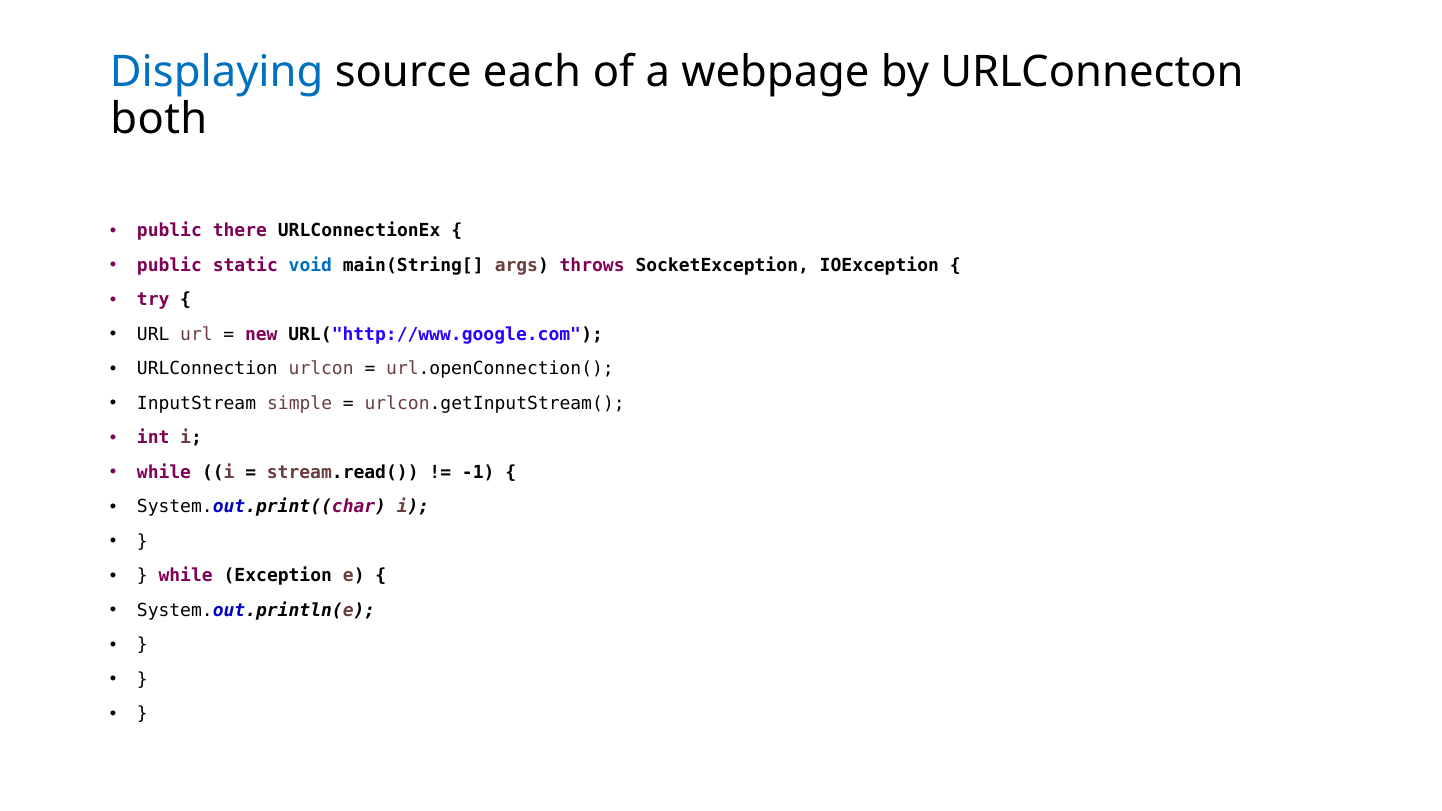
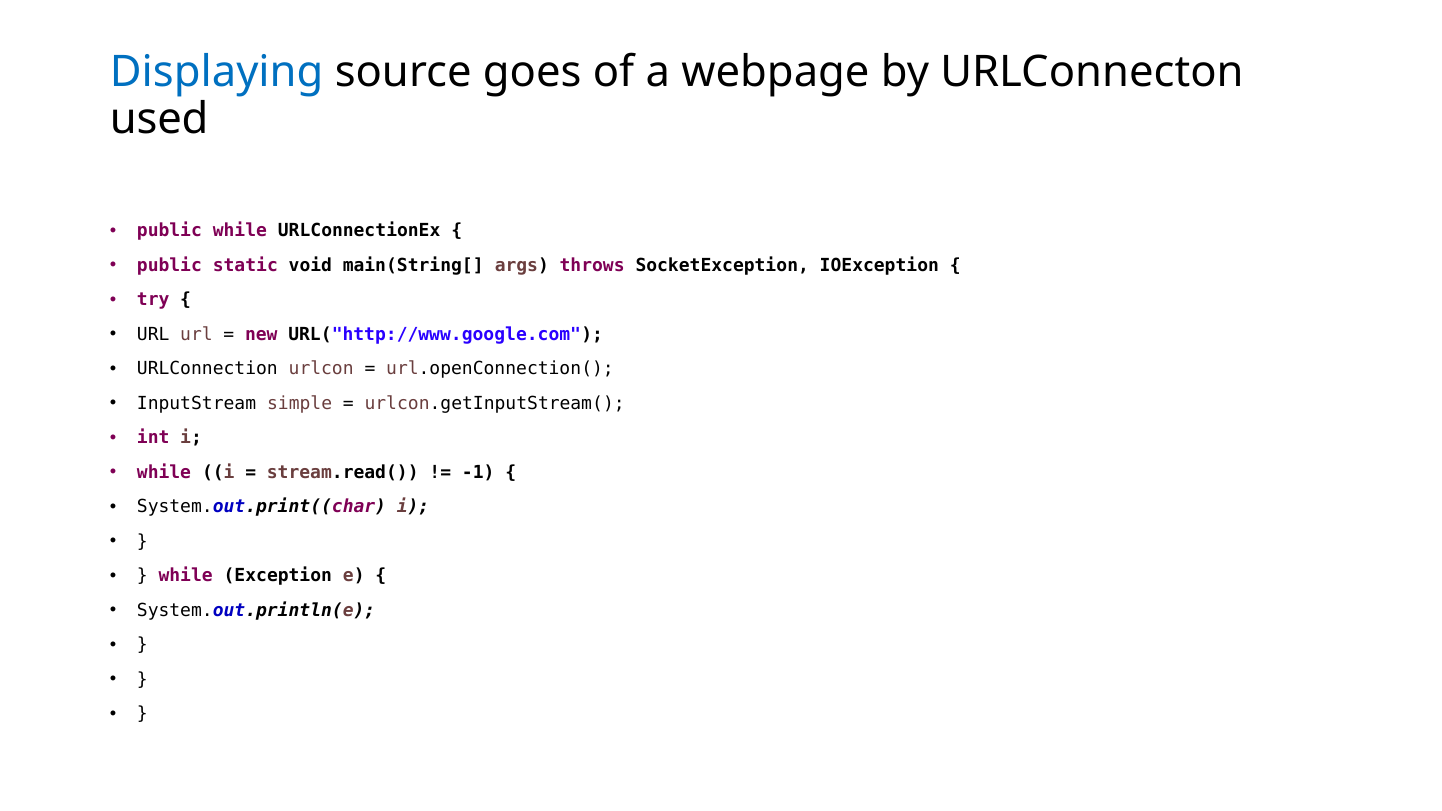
each: each -> goes
both: both -> used
public there: there -> while
void colour: blue -> black
